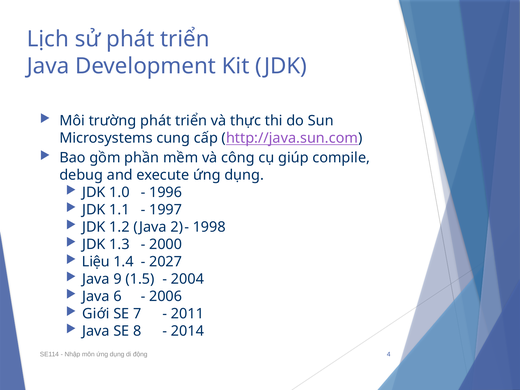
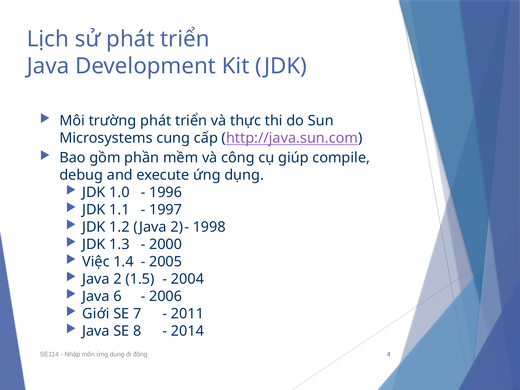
Liệu: Liệu -> Việc
2027: 2027 -> 2005
9: 9 -> 2
